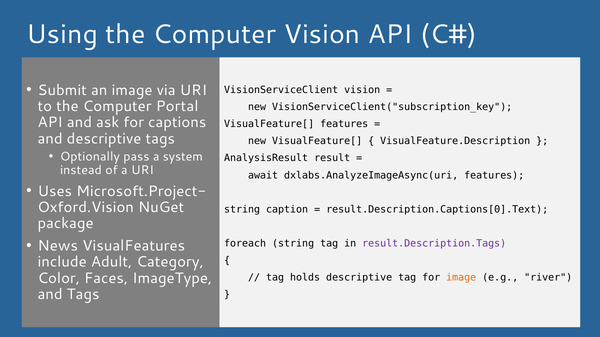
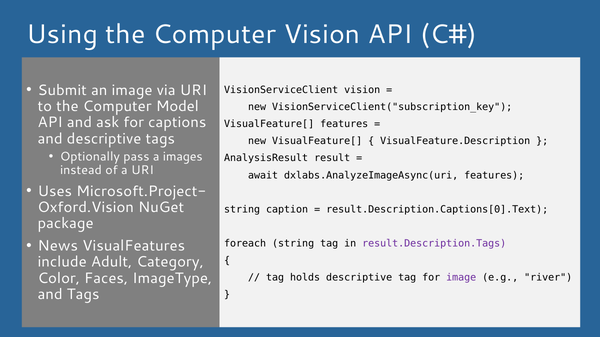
Portal: Portal -> Model
system: system -> images
image at (461, 278) colour: orange -> purple
